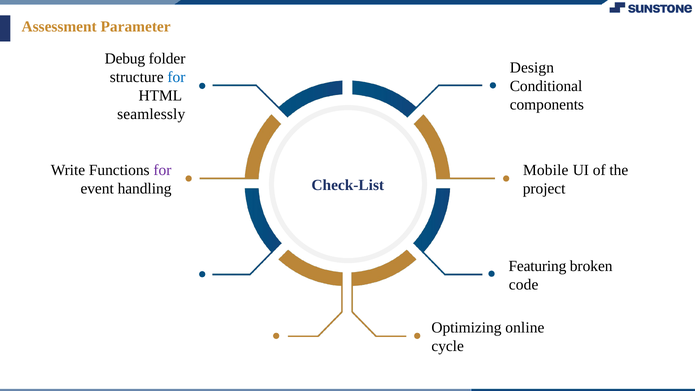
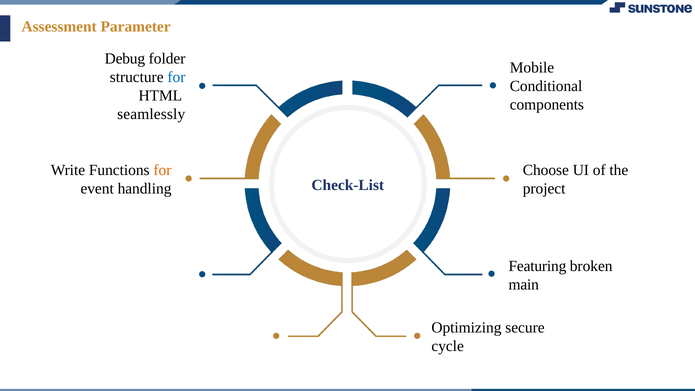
Design: Design -> Mobile
for at (162, 170) colour: purple -> orange
Mobile: Mobile -> Choose
code: code -> main
online: online -> secure
